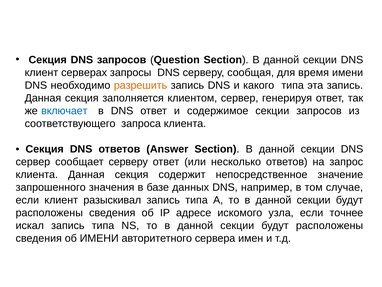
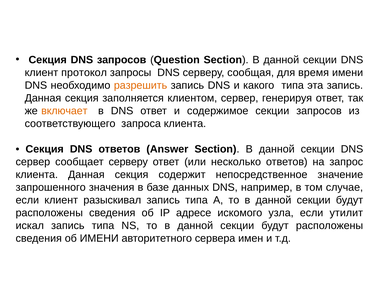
серверах: серверах -> протокол
включает colour: blue -> orange
точнее: точнее -> утилит
